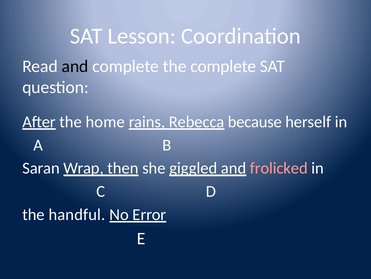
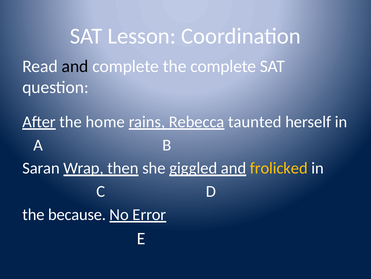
because: because -> taunted
frolicked colour: pink -> yellow
handful: handful -> because
